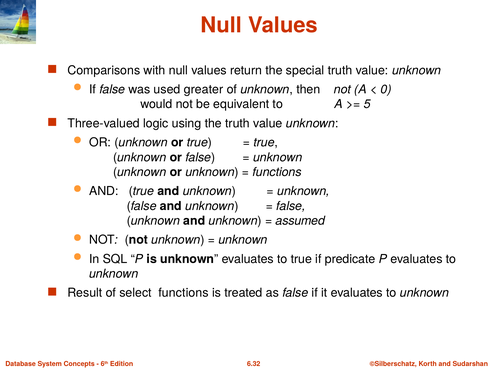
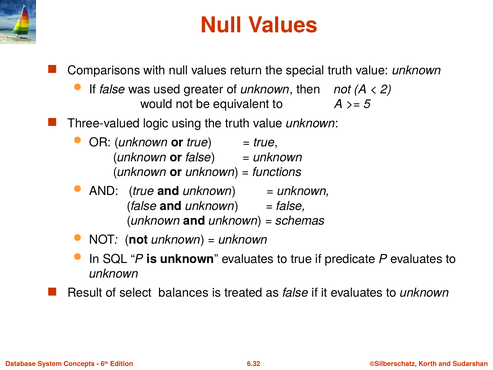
0: 0 -> 2
assumed: assumed -> schemas
select functions: functions -> balances
